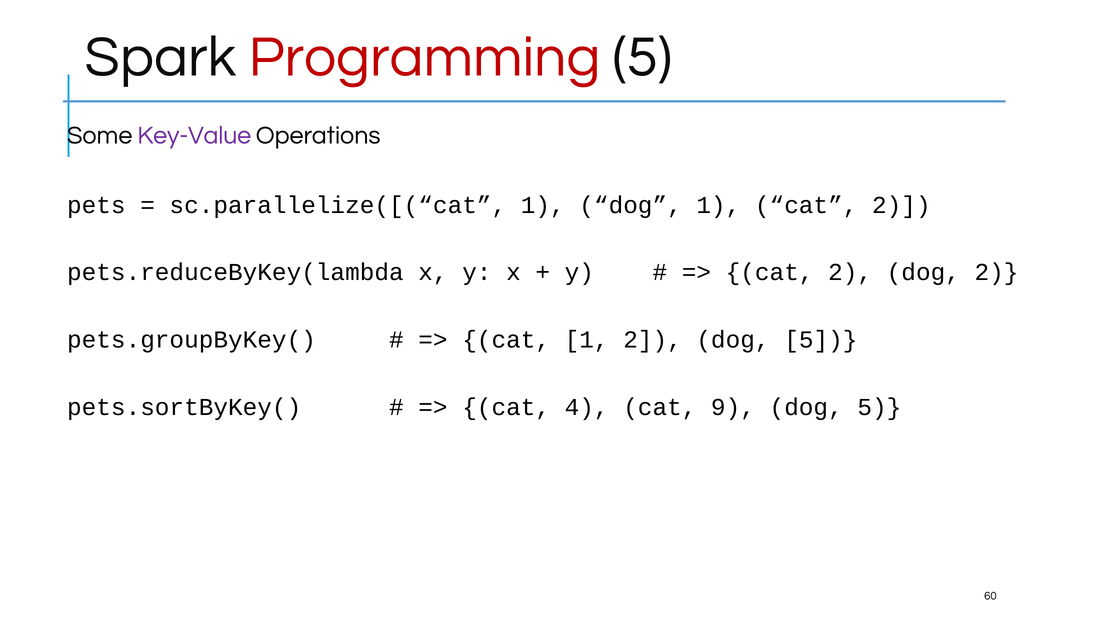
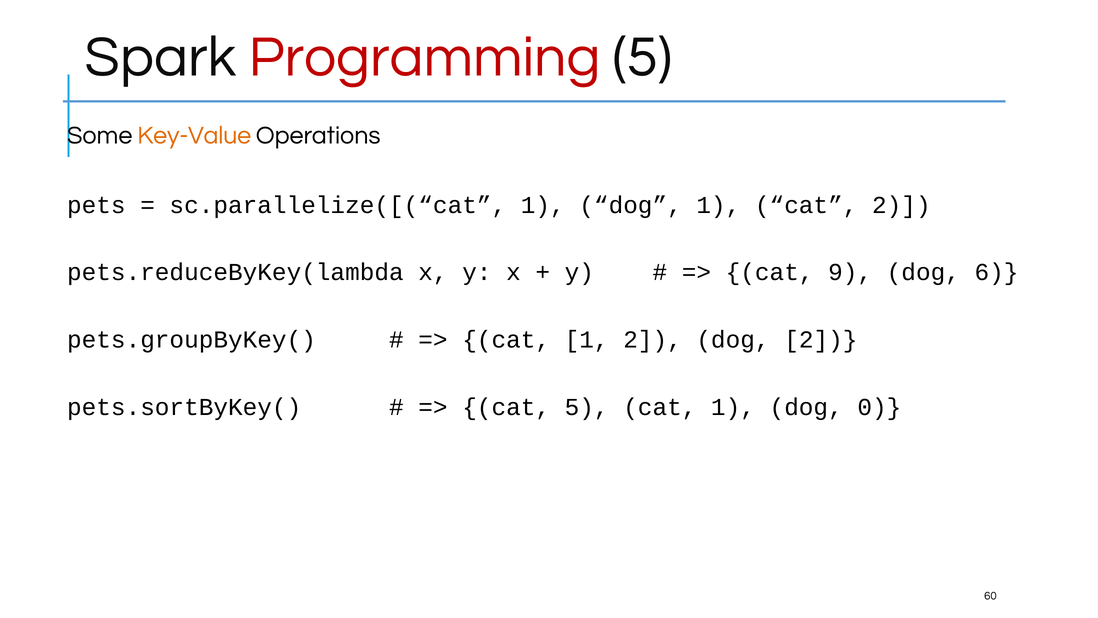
Key-Value colour: purple -> orange
2 at (850, 272): 2 -> 9
dog 2: 2 -> 6
2 dog 5: 5 -> 2
cat 4: 4 -> 5
9 at (733, 407): 9 -> 1
5 at (879, 407): 5 -> 0
